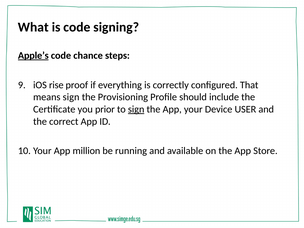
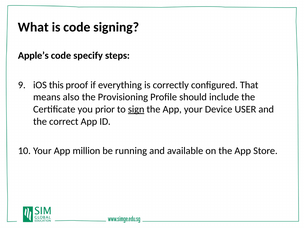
Apple’s underline: present -> none
chance: chance -> specify
rise: rise -> this
means sign: sign -> also
